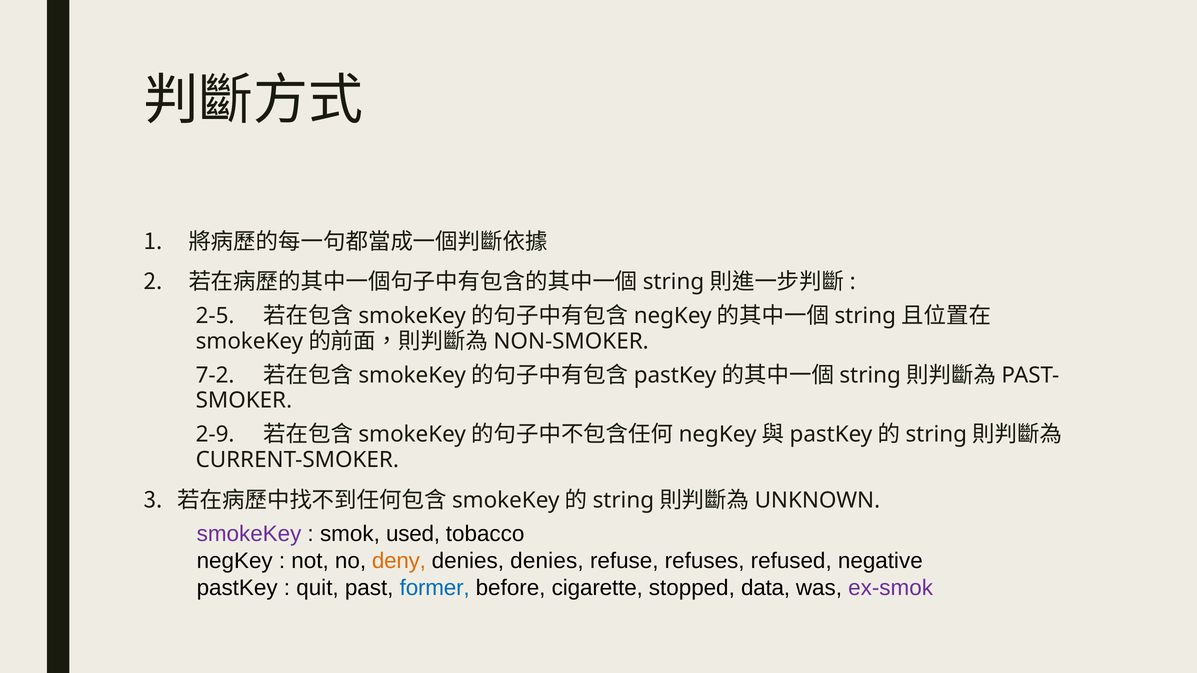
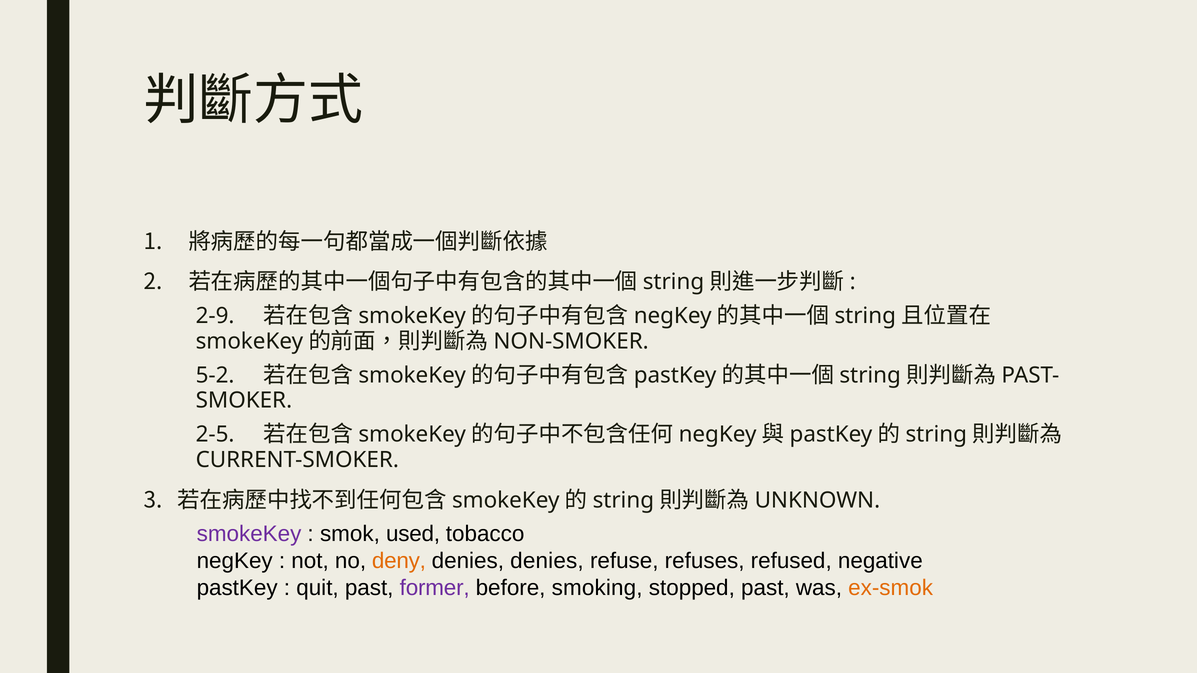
2-5: 2-5 -> 2-9
7-2: 7-2 -> 5-2
2-9: 2-9 -> 2-5
former colour: blue -> purple
cigarette: cigarette -> smoking
stopped data: data -> past
ex-smok colour: purple -> orange
